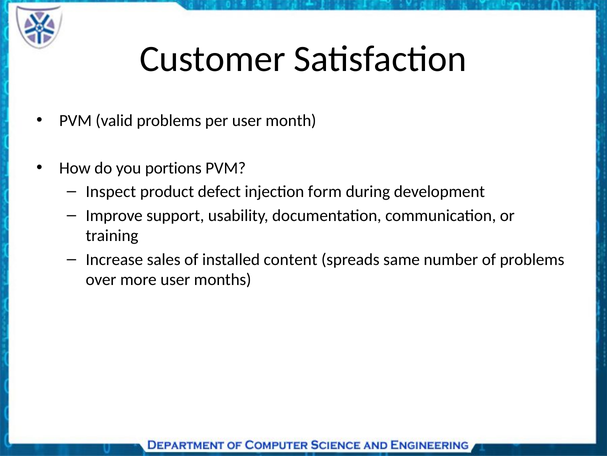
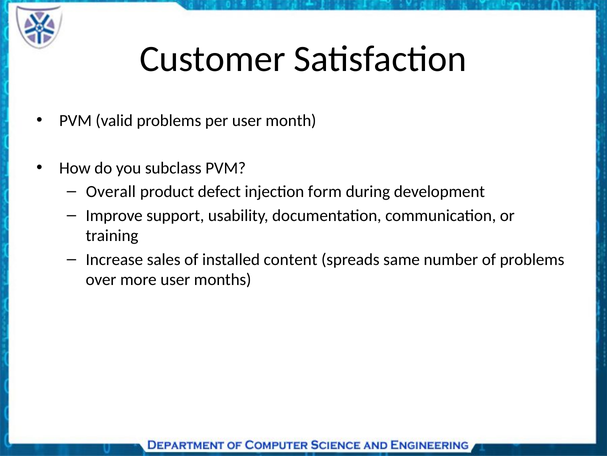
portions: portions -> subclass
Inspect: Inspect -> Overall
